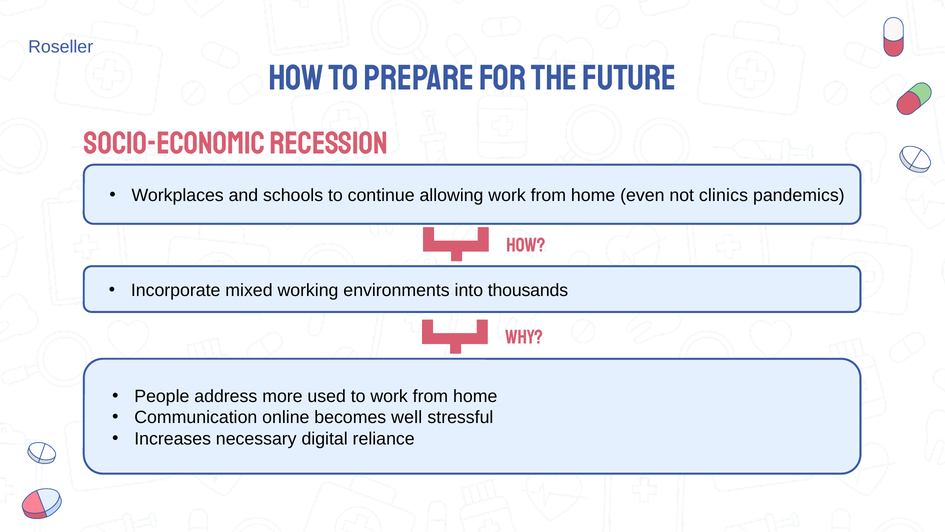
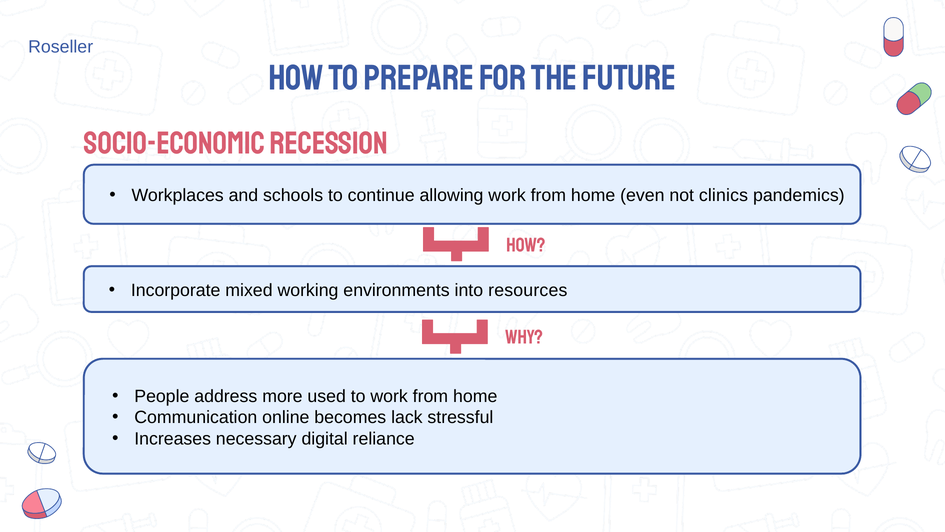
thousands: thousands -> resources
well: well -> lack
